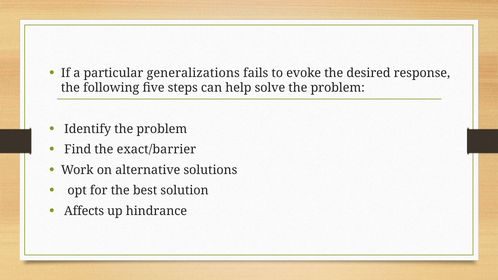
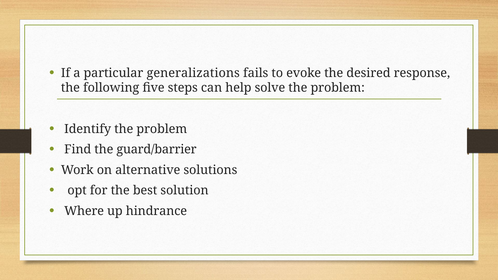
exact/barrier: exact/barrier -> guard/barrier
Affects: Affects -> Where
